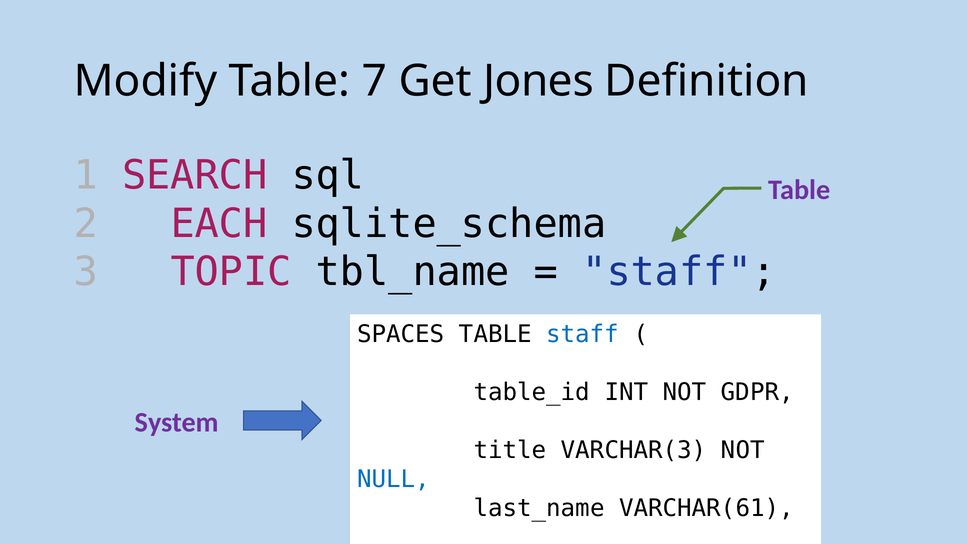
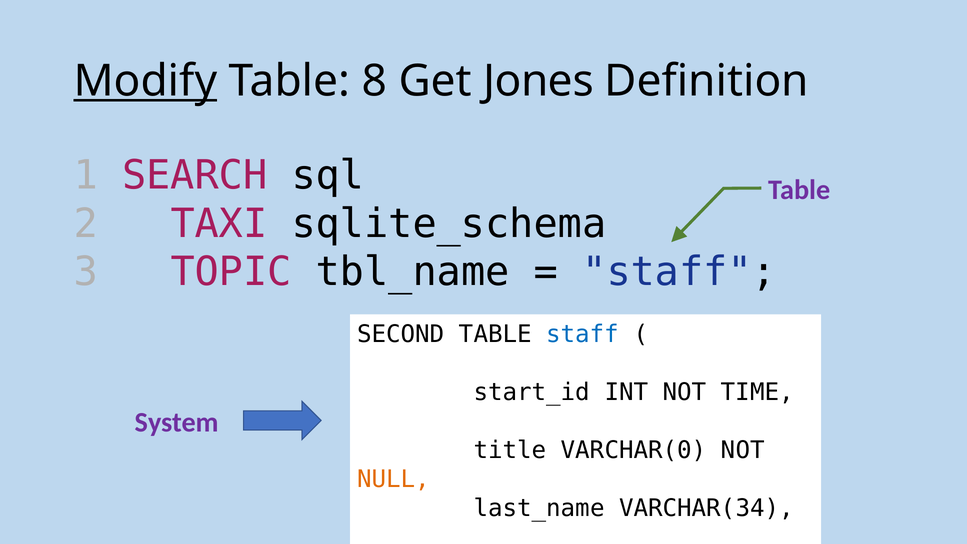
Modify underline: none -> present
7: 7 -> 8
EACH: EACH -> TAXI
SPACES: SPACES -> SECOND
table_id: table_id -> start_id
GDPR: GDPR -> TIME
VARCHAR(3: VARCHAR(3 -> VARCHAR(0
NULL at (394, 479) colour: blue -> orange
VARCHAR(61: VARCHAR(61 -> VARCHAR(34
